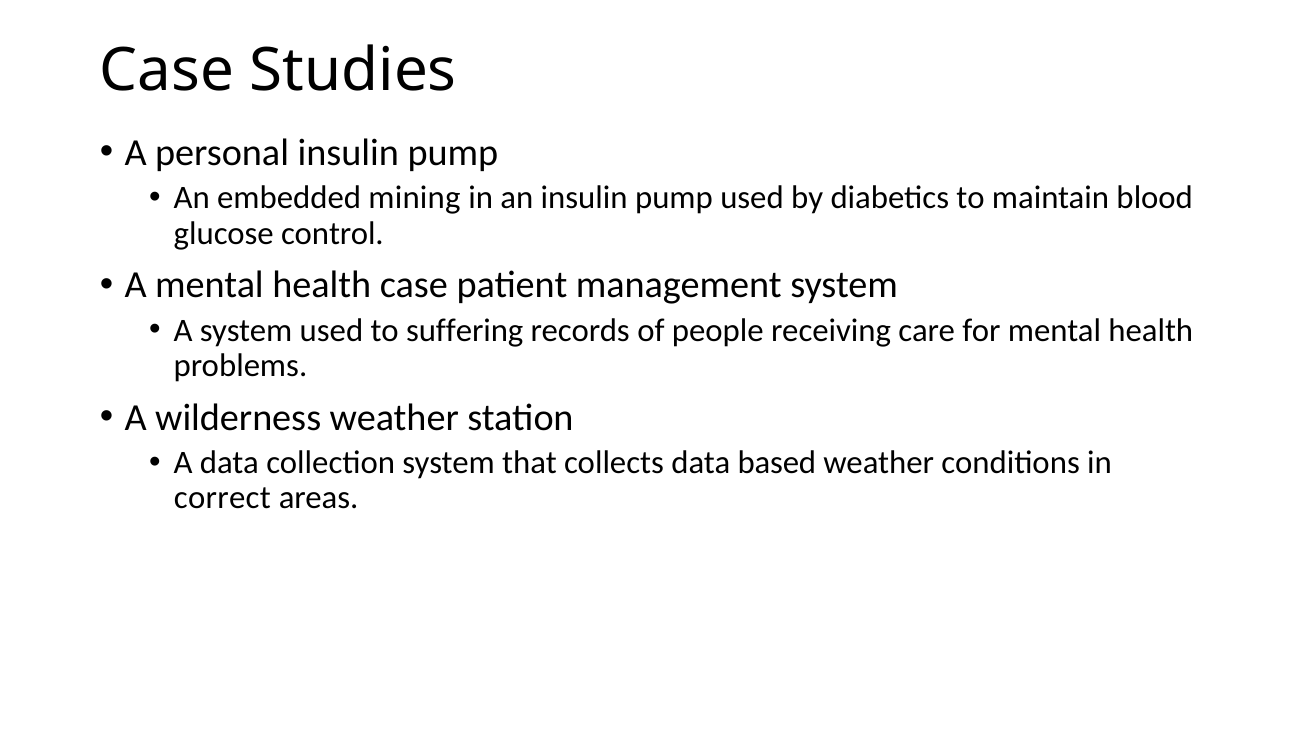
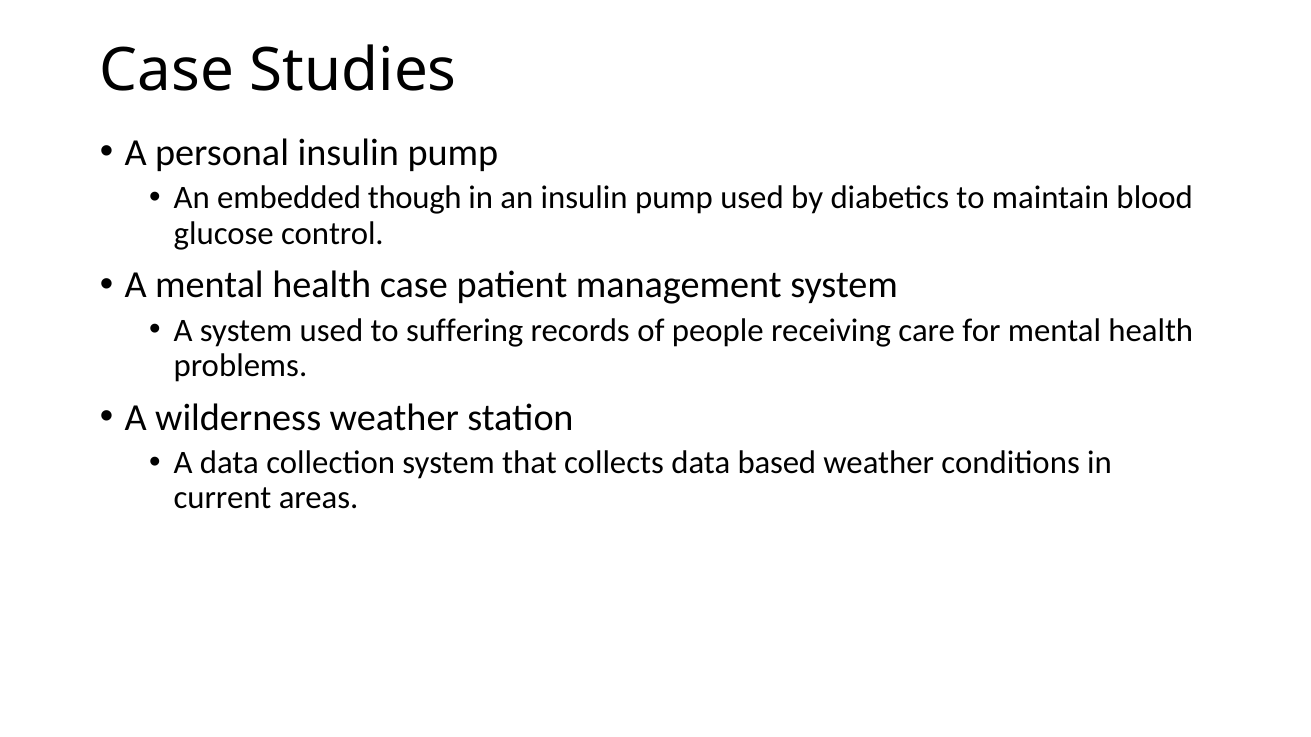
mining: mining -> though
correct: correct -> current
